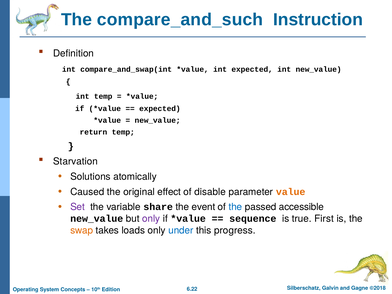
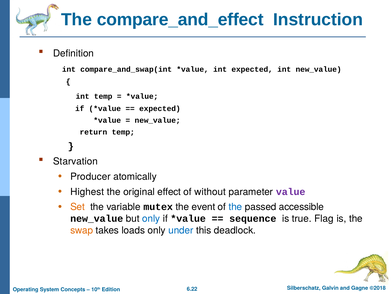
compare_and_such: compare_and_such -> compare_and_effect
Solutions: Solutions -> Producer
Caused: Caused -> Highest
disable: disable -> without
value colour: orange -> purple
Set colour: purple -> orange
share: share -> mutex
only at (151, 219) colour: purple -> blue
First: First -> Flag
progress: progress -> deadlock
